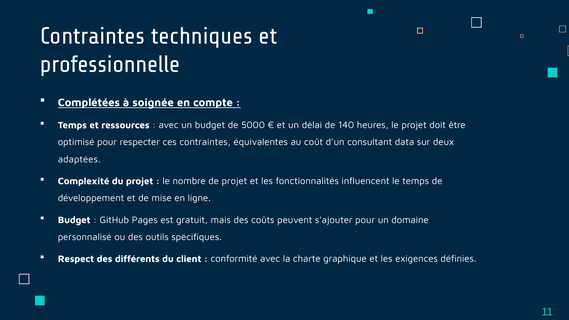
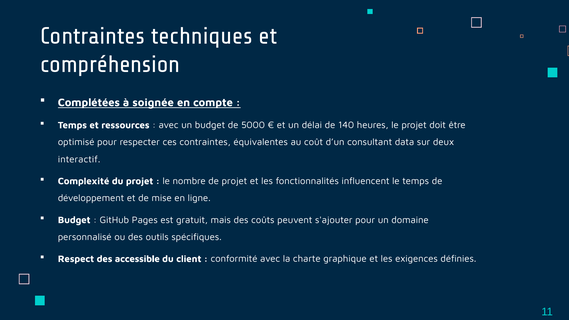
professionnelle: professionnelle -> compréhension
adaptées: adaptées -> interactif
différents: différents -> accessible
